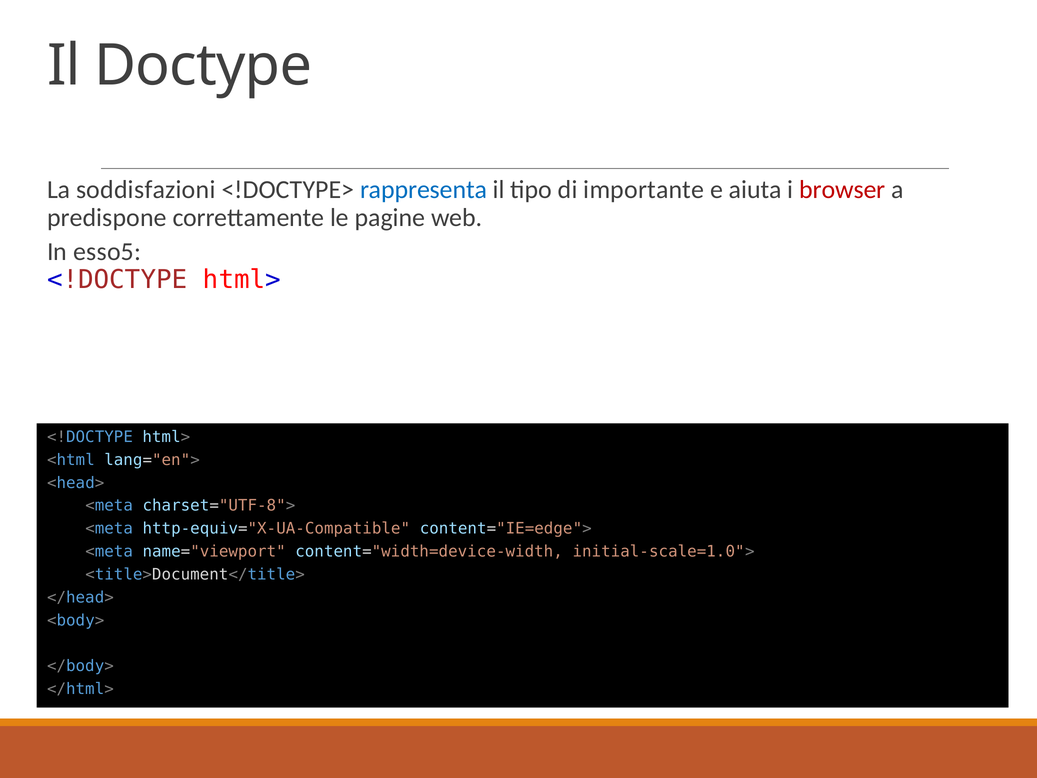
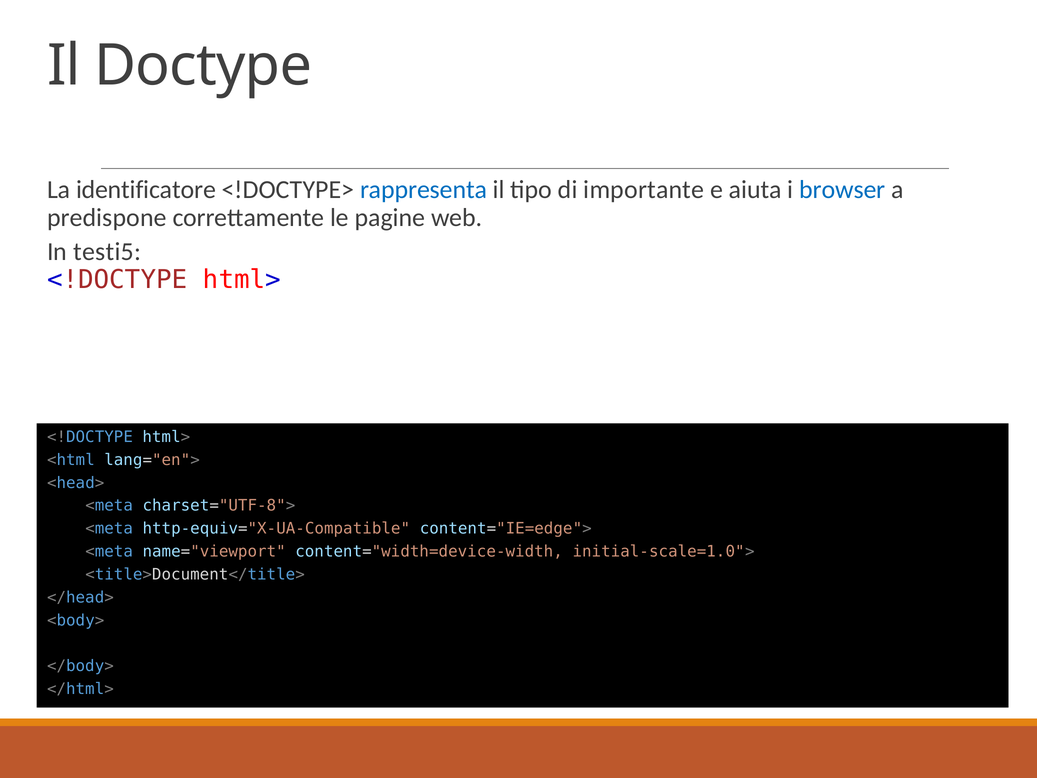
soddisfazioni: soddisfazioni -> identificatore
browser colour: red -> blue
esso5: esso5 -> testi5
